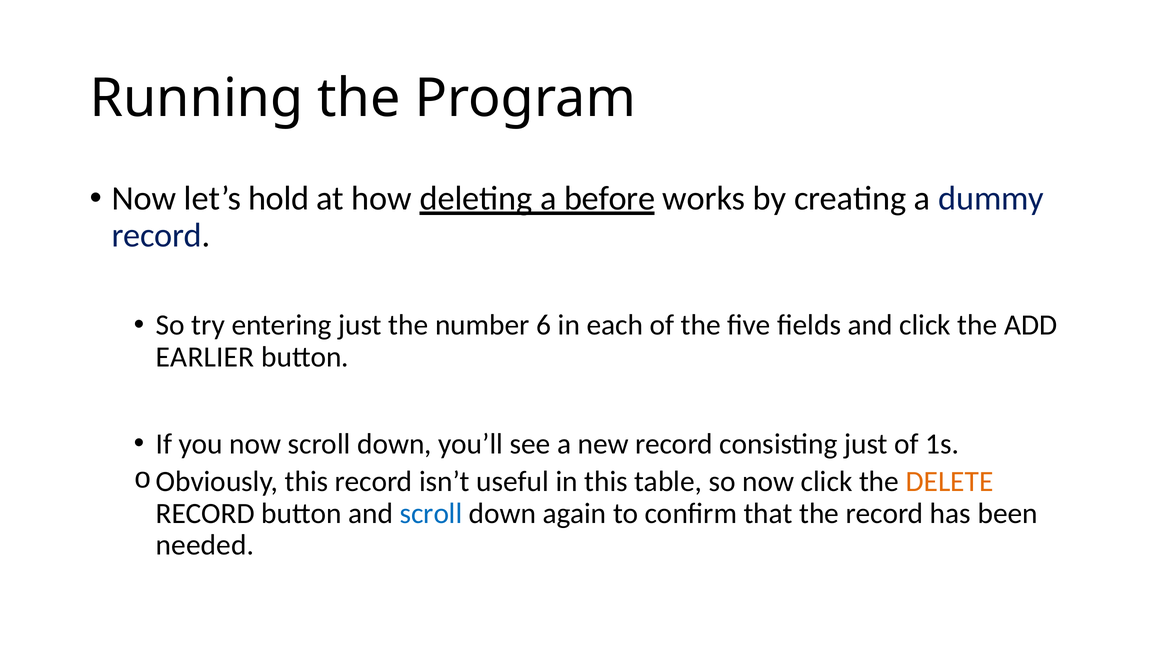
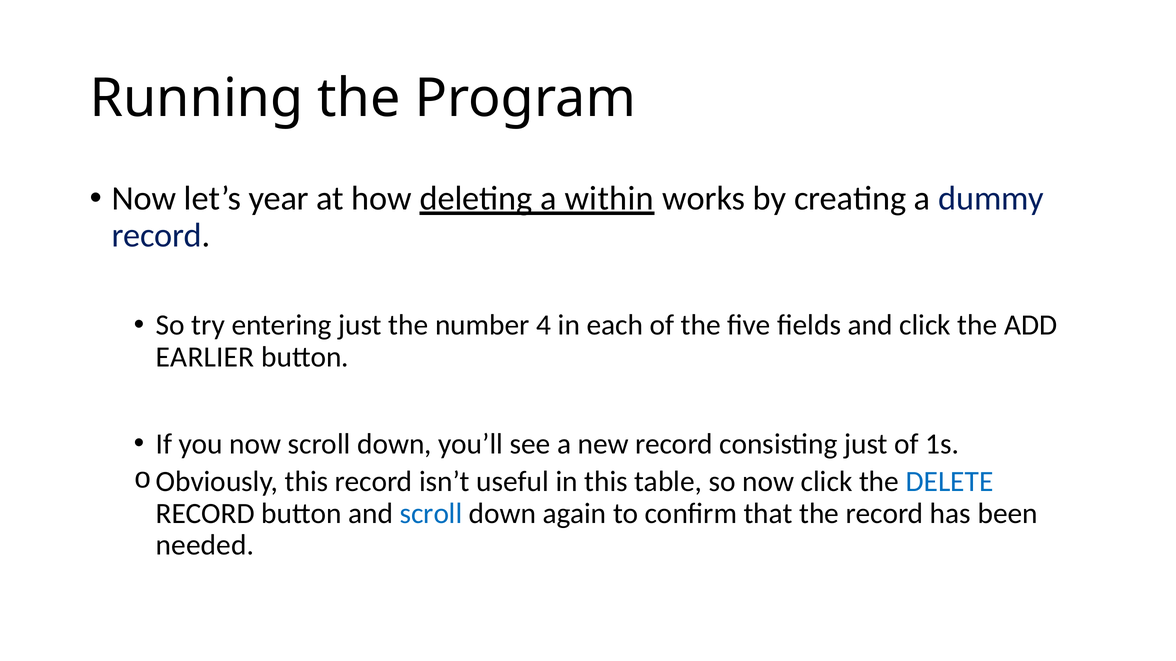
hold: hold -> year
before: before -> within
6: 6 -> 4
DELETE colour: orange -> blue
